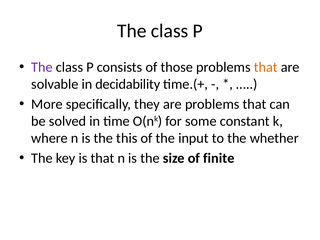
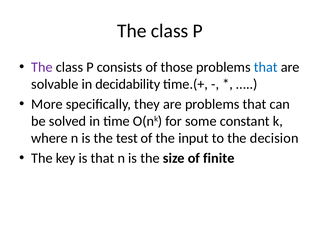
that at (266, 67) colour: orange -> blue
this: this -> test
whether: whether -> decision
